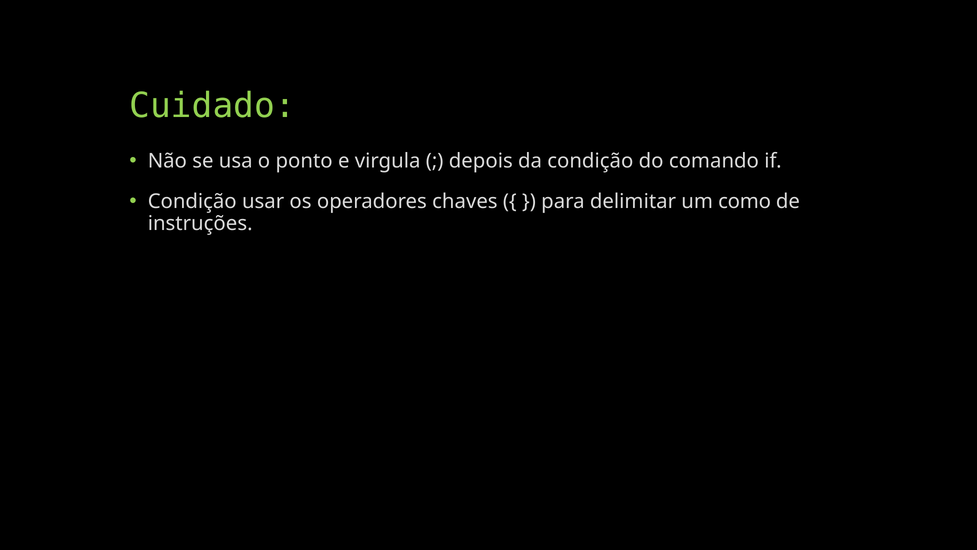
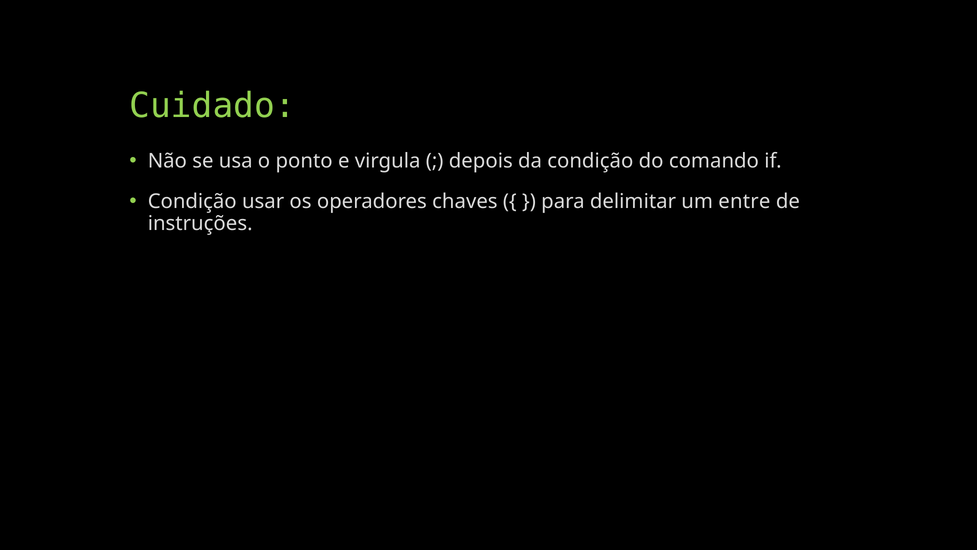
como: como -> entre
